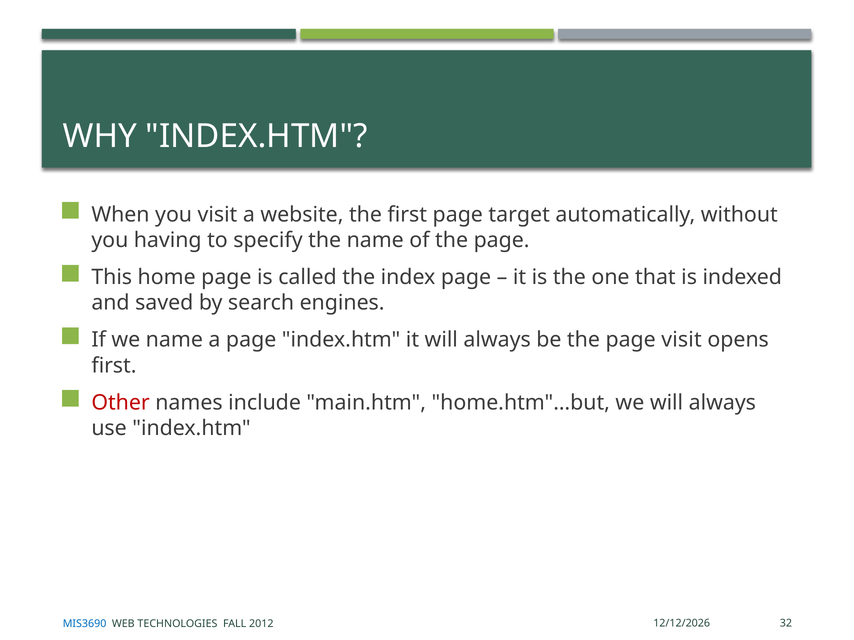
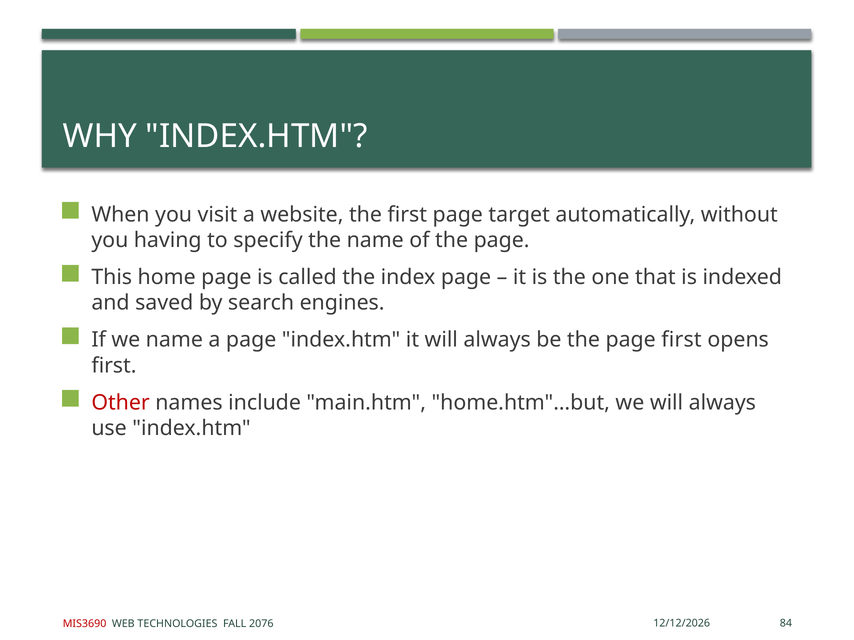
page visit: visit -> first
32: 32 -> 84
MIS3690 colour: blue -> red
2012: 2012 -> 2076
